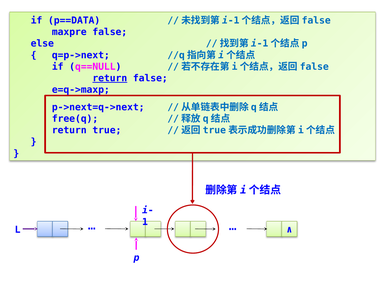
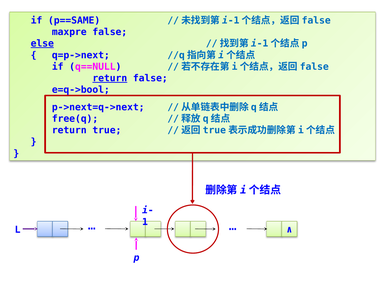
p==DATA: p==DATA -> p==SAME
else underline: none -> present
e=q->maxp: e=q->maxp -> e=q->bool
